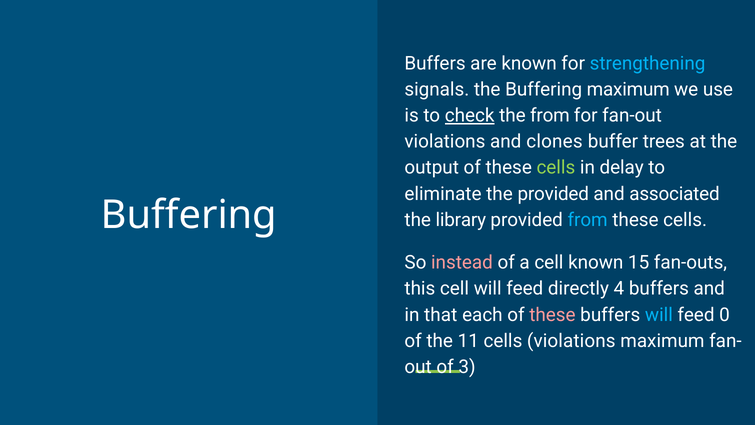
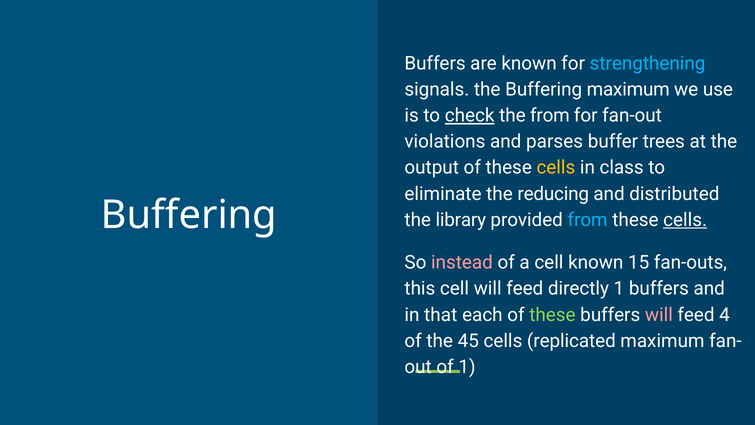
clones: clones -> parses
cells at (556, 168) colour: light green -> yellow
delay: delay -> class
the provided: provided -> reducing
associated: associated -> distributed
cells at (685, 220) underline: none -> present
directly 4: 4 -> 1
these at (552, 315) colour: pink -> light green
will at (659, 315) colour: light blue -> pink
0: 0 -> 4
11: 11 -> 45
cells violations: violations -> replicated
of 3: 3 -> 1
